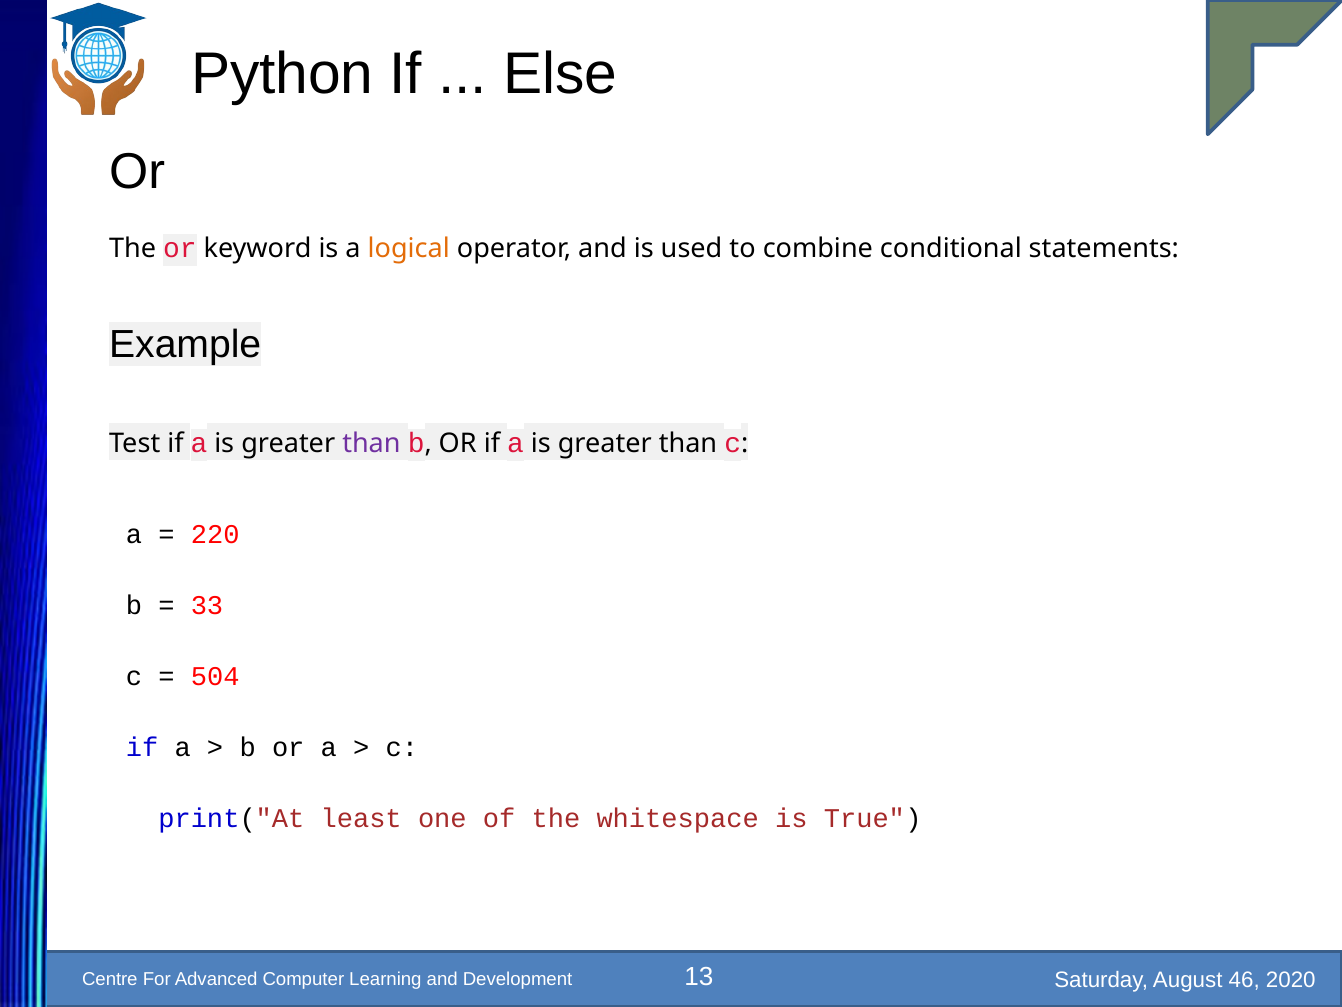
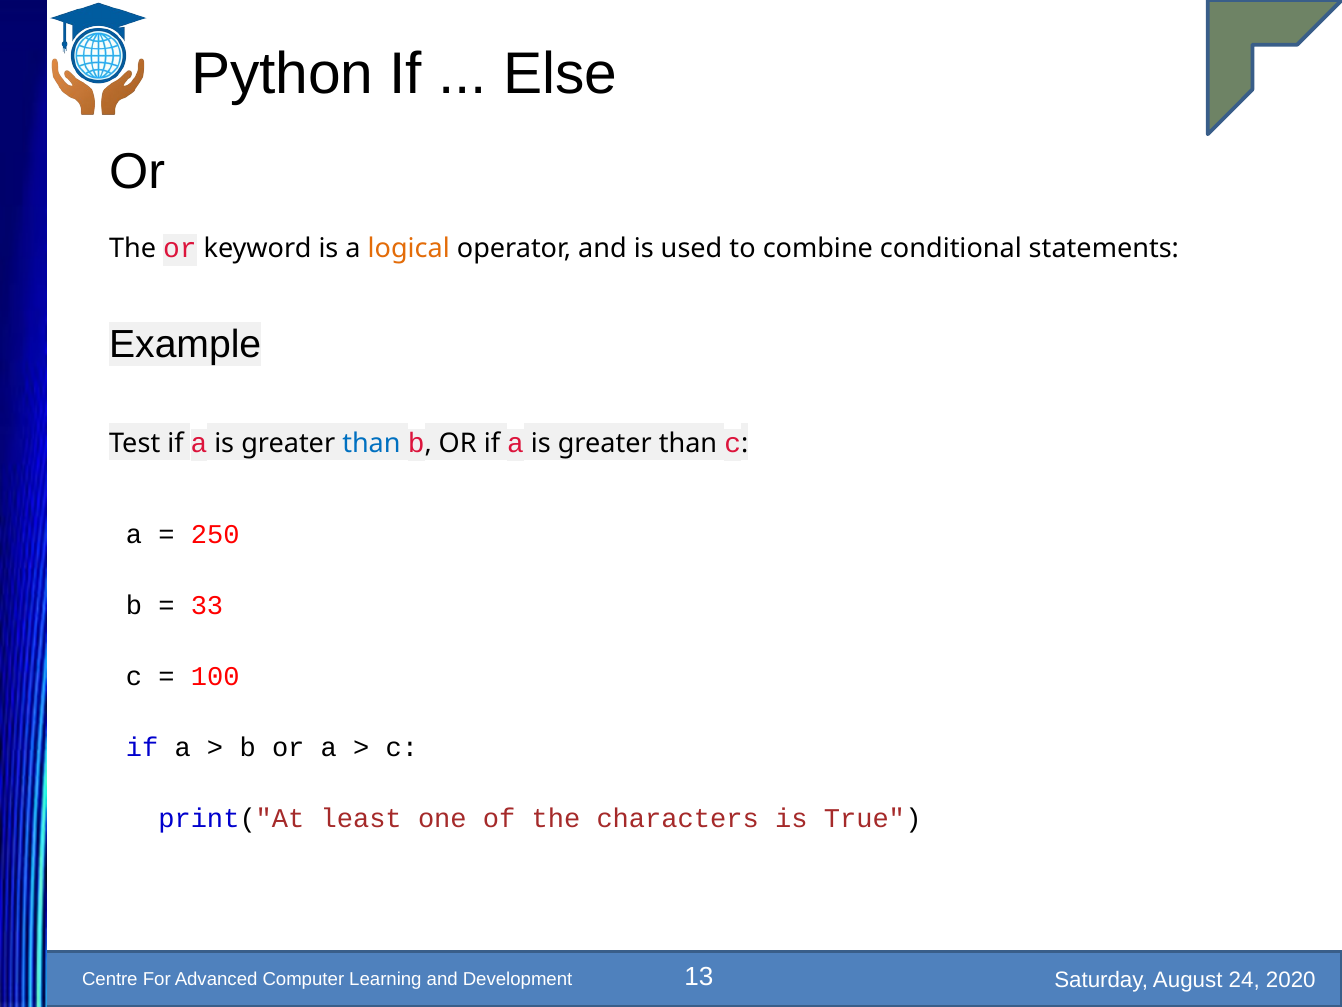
than at (371, 443) colour: purple -> blue
220: 220 -> 250
504: 504 -> 100
whitespace: whitespace -> characters
46: 46 -> 24
